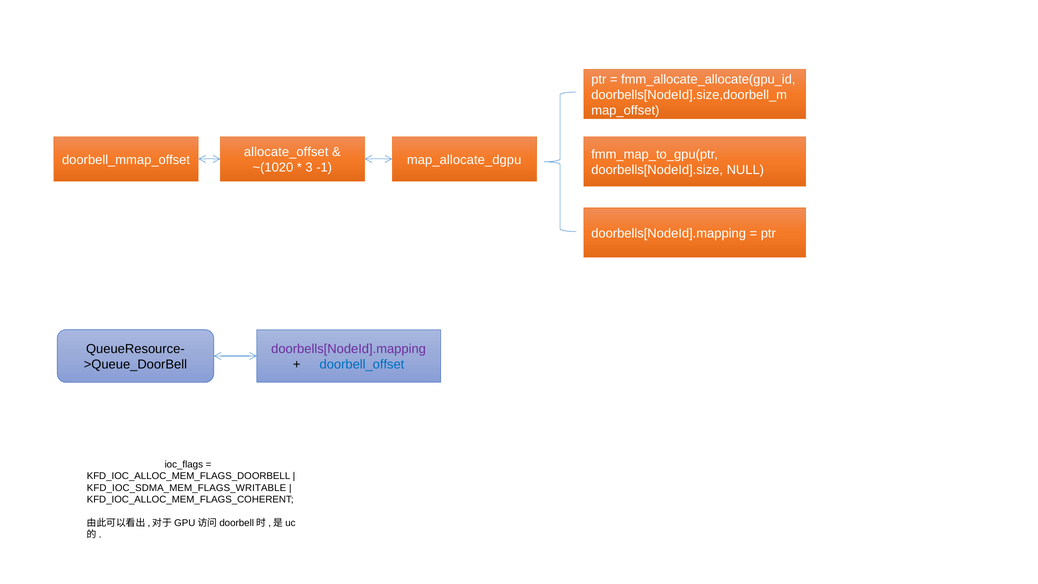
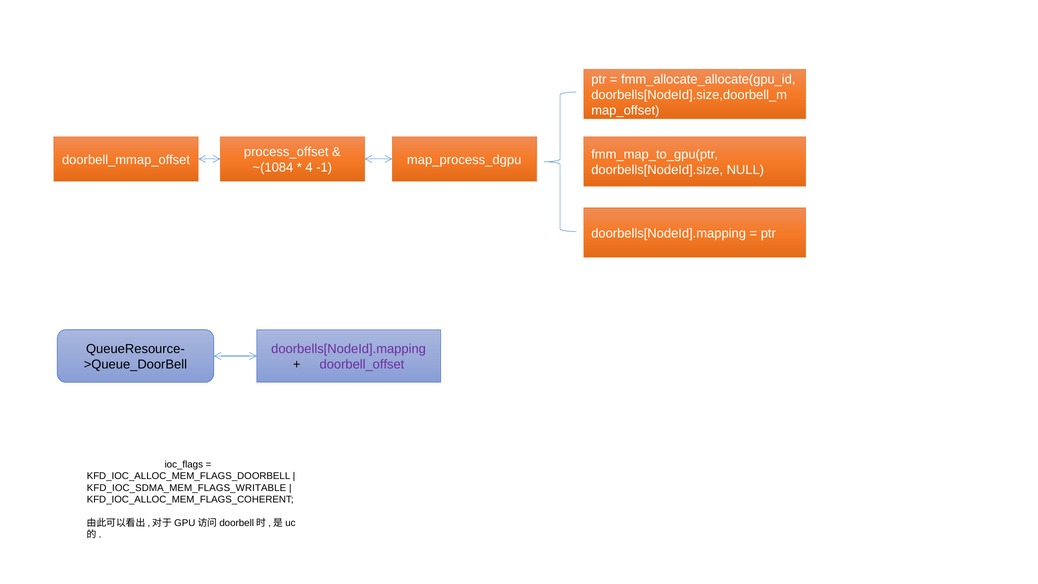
allocate_offset: allocate_offset -> process_offset
map_allocate_dgpu: map_allocate_dgpu -> map_process_dgpu
~(1020: ~(1020 -> ~(1084
3: 3 -> 4
doorbell_offset colour: blue -> purple
